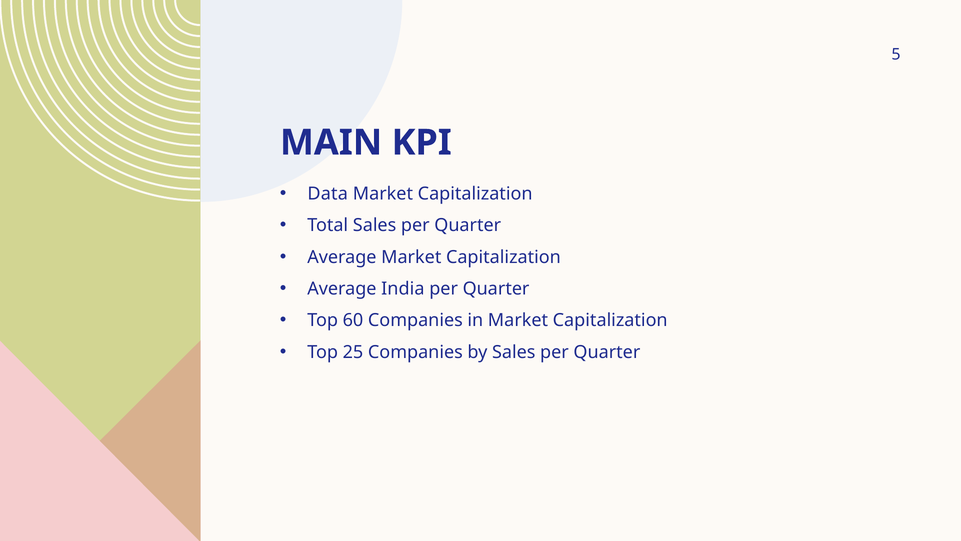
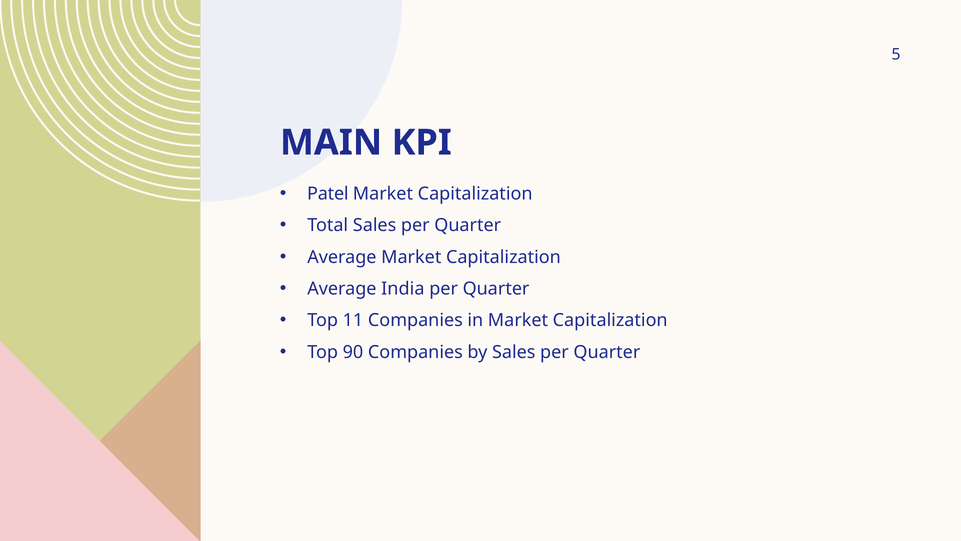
Data: Data -> Patel
60: 60 -> 11
25: 25 -> 90
